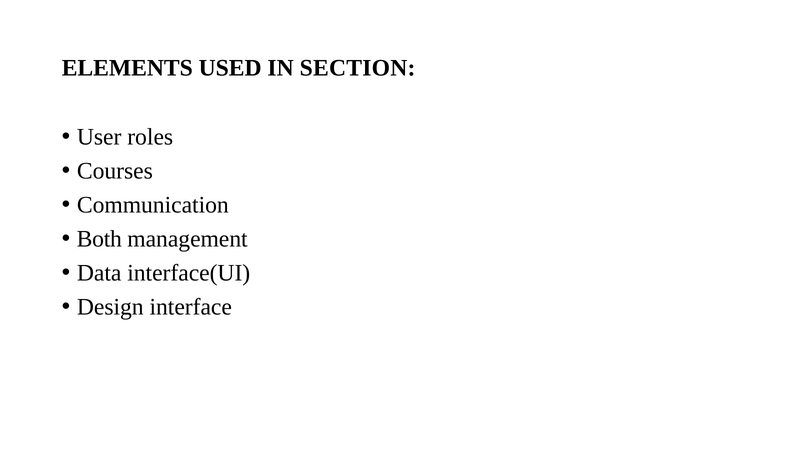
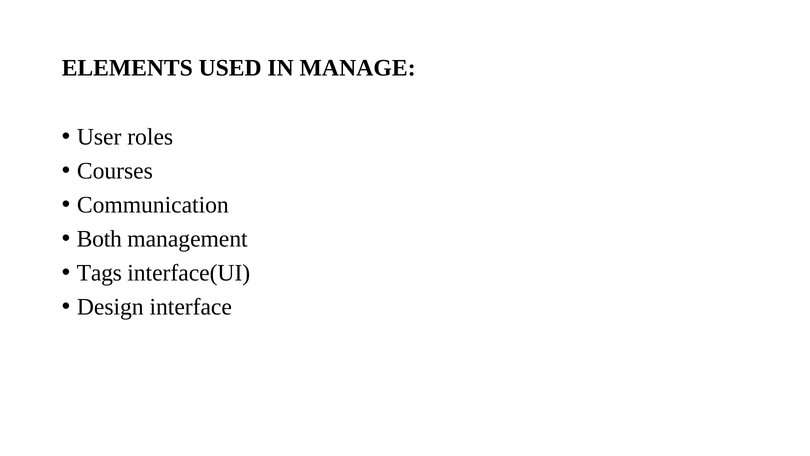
SECTION: SECTION -> MANAGE
Data: Data -> Tags
